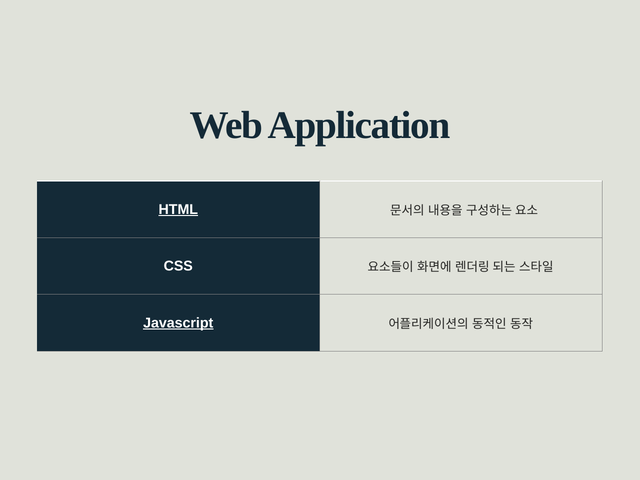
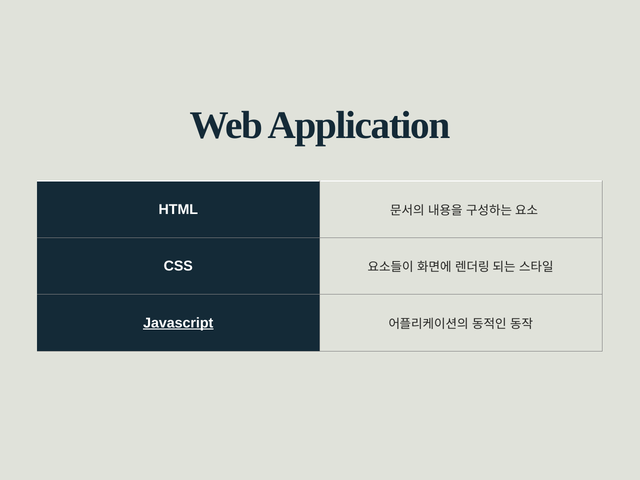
HTML underline: present -> none
